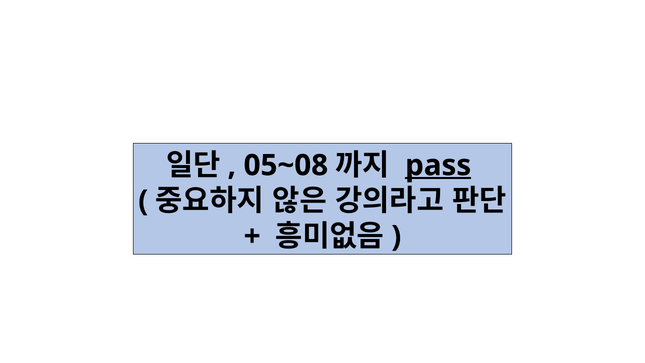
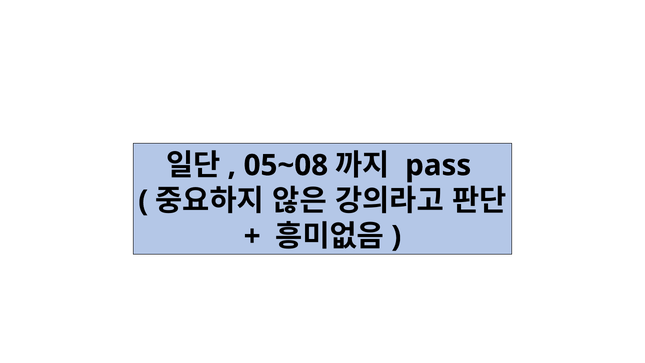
pass underline: present -> none
